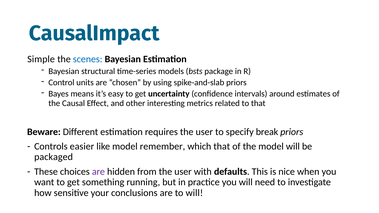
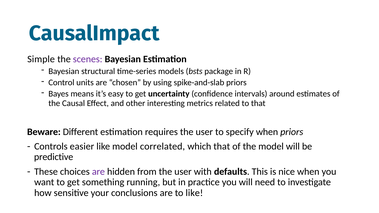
scenes colour: blue -> purple
specify break: break -> when
remember: remember -> correlated
packaged: packaged -> predictive
to will: will -> like
